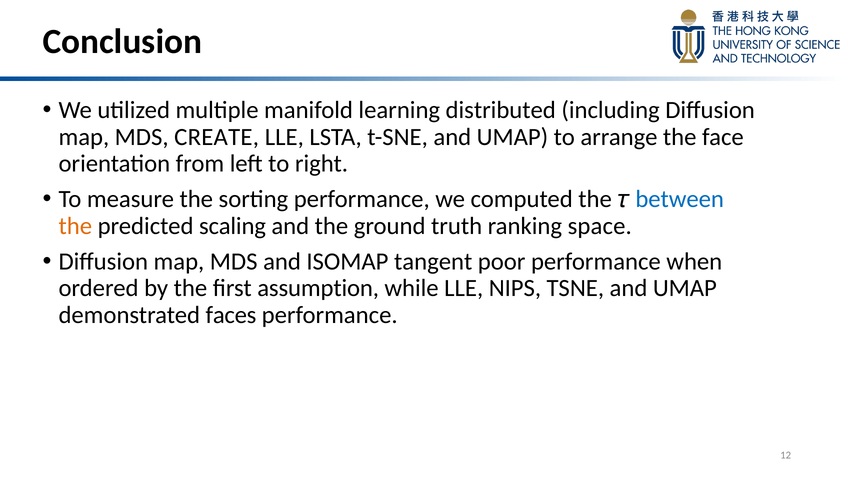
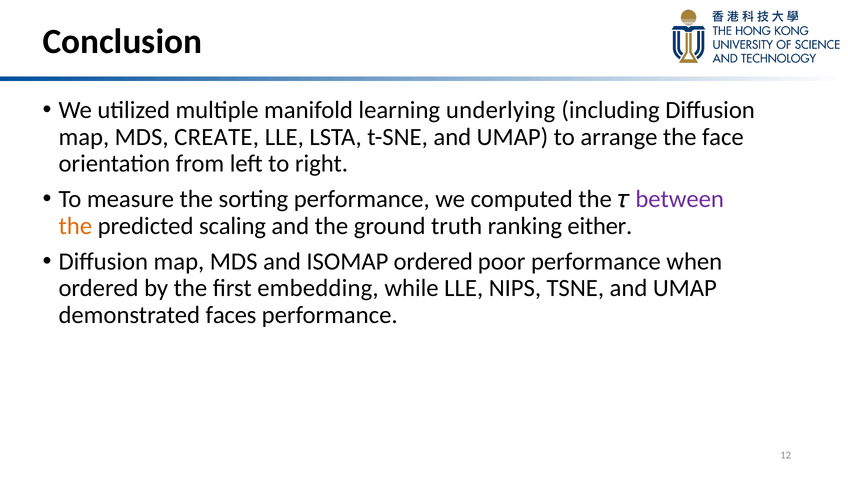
distributed: distributed -> underlying
between colour: blue -> purple
space: space -> either
ISOMAP tangent: tangent -> ordered
assumption: assumption -> embedding
